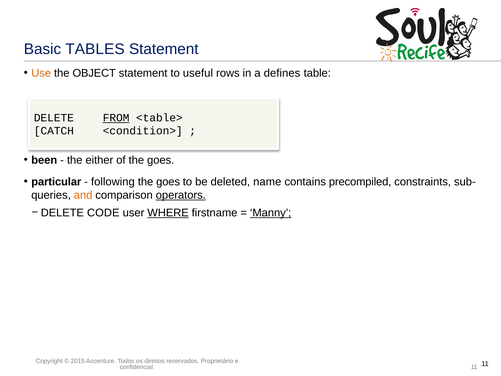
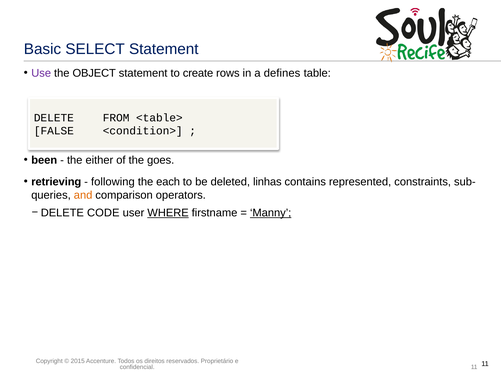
TABLES: TABLES -> SELECT
Use colour: orange -> purple
useful: useful -> create
FROM underline: present -> none
CATCH: CATCH -> FALSE
particular: particular -> retrieving
goes at (168, 182): goes -> each
name: name -> linhas
precompiled: precompiled -> represented
operators underline: present -> none
